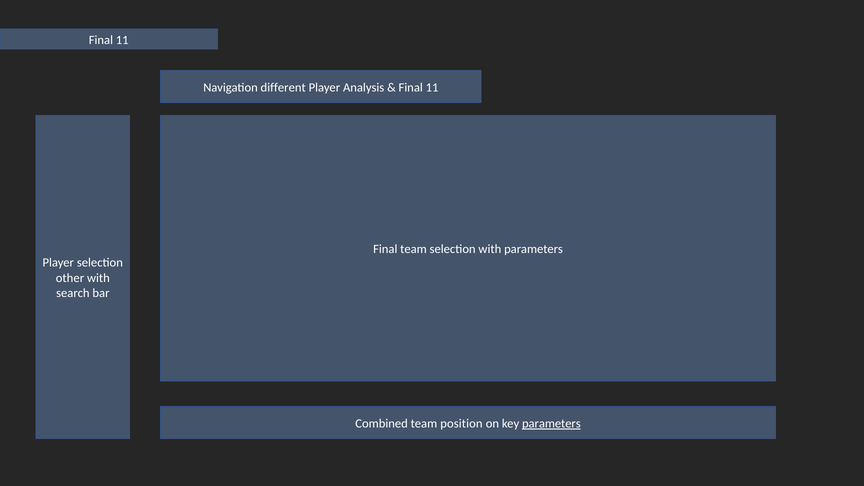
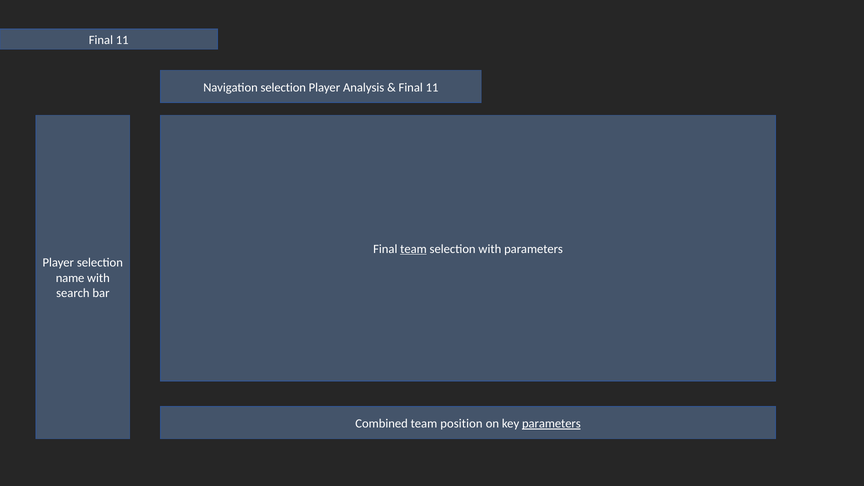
Navigation different: different -> selection
team at (413, 249) underline: none -> present
other: other -> name
